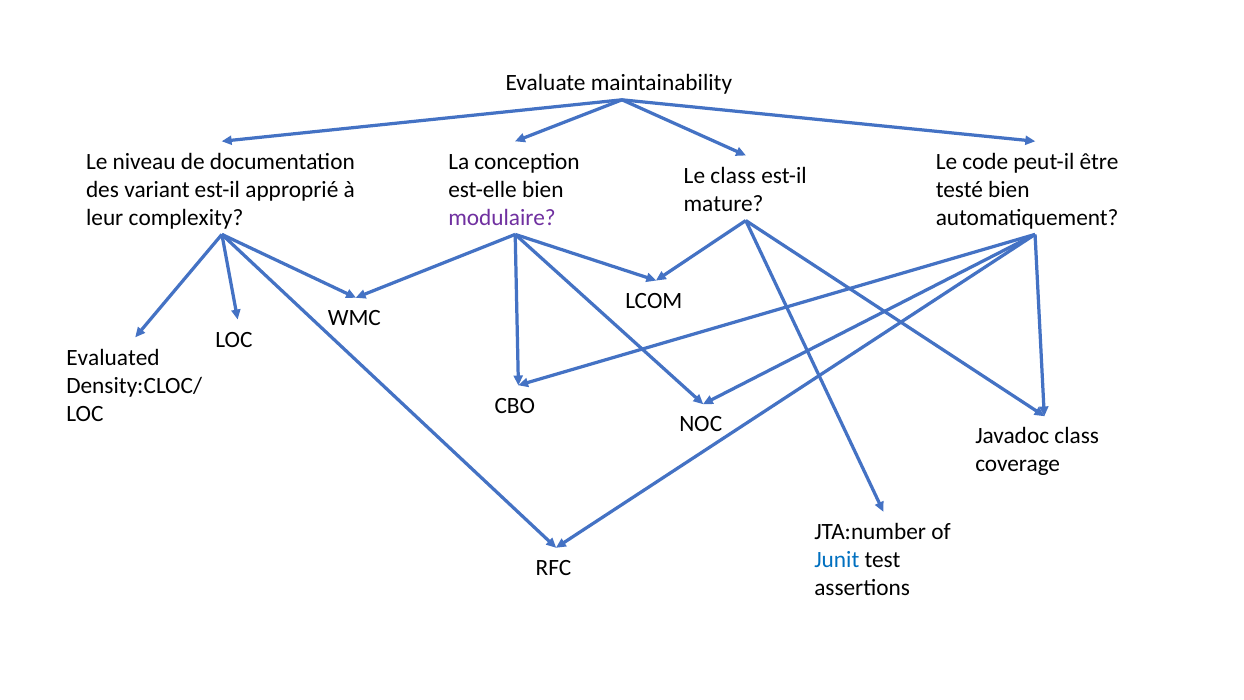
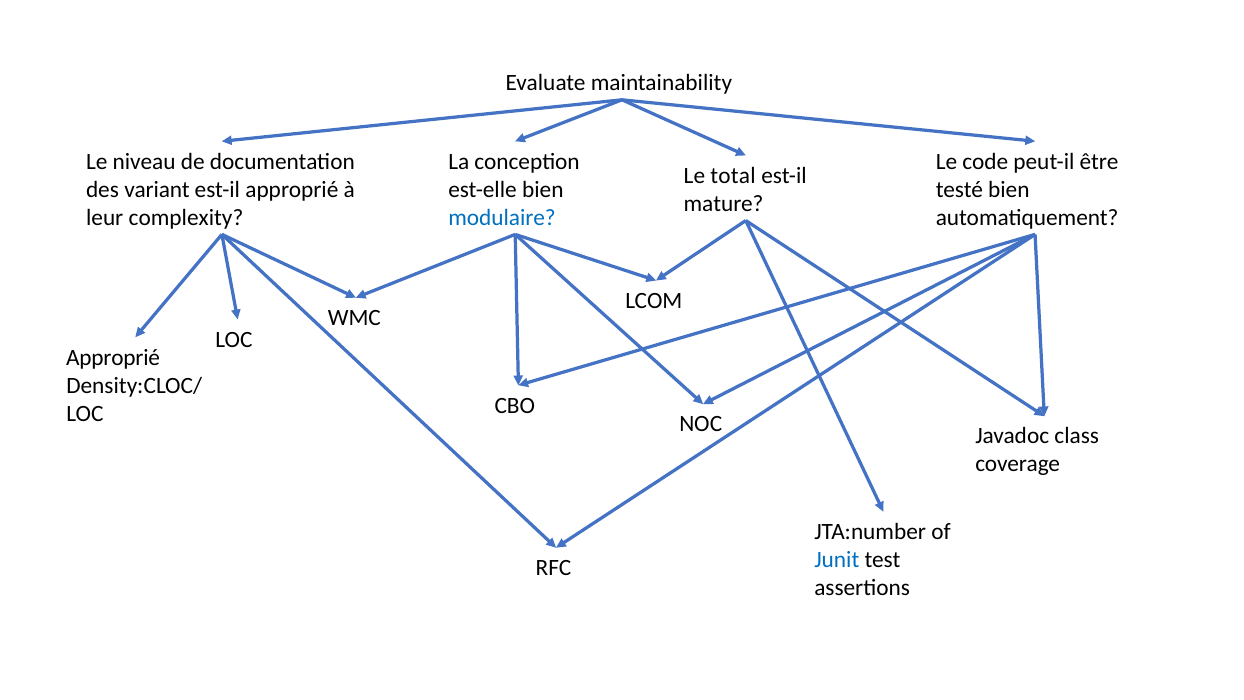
Le class: class -> total
modulaire colour: purple -> blue
Evaluated at (113, 357): Evaluated -> Approprié
